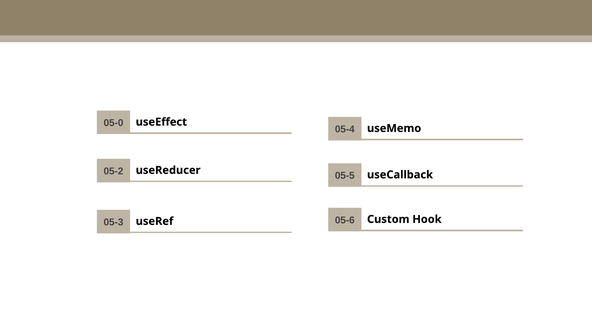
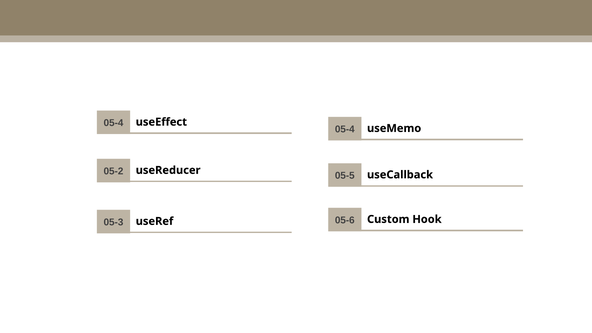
05-0 at (113, 123): 05-0 -> 05-4
